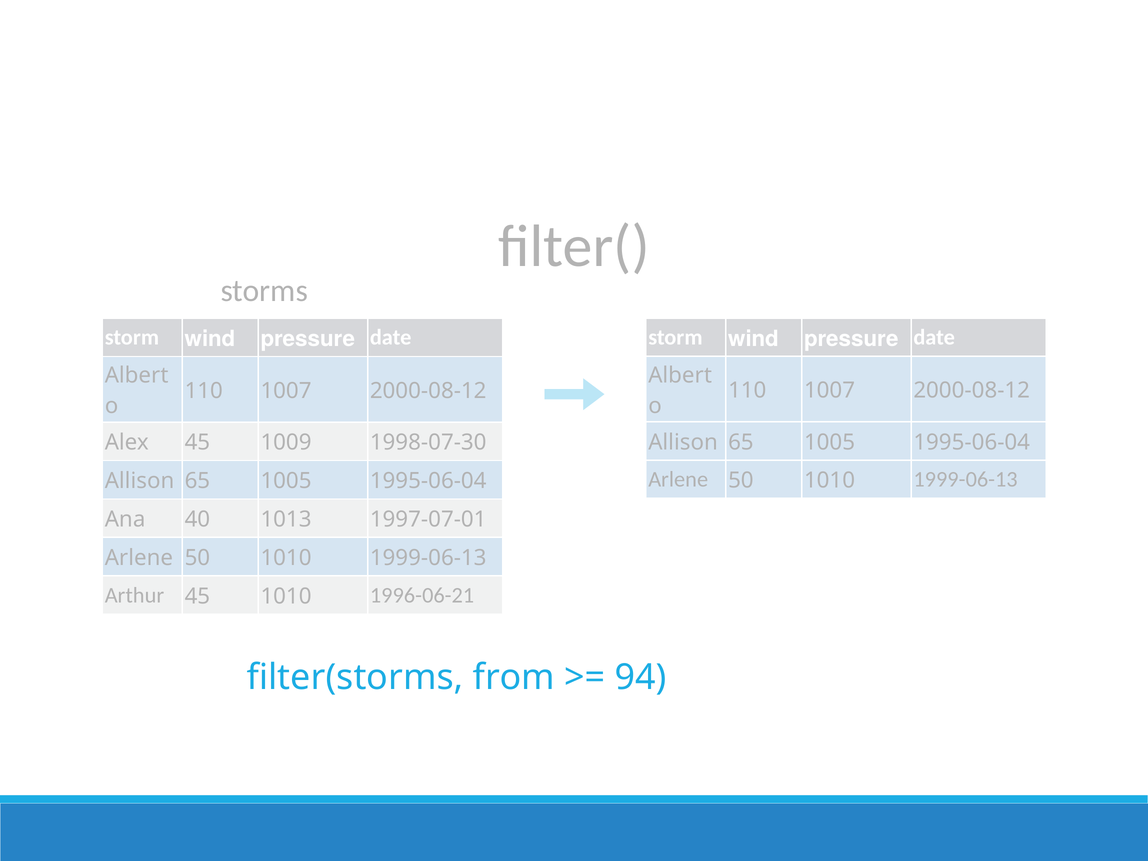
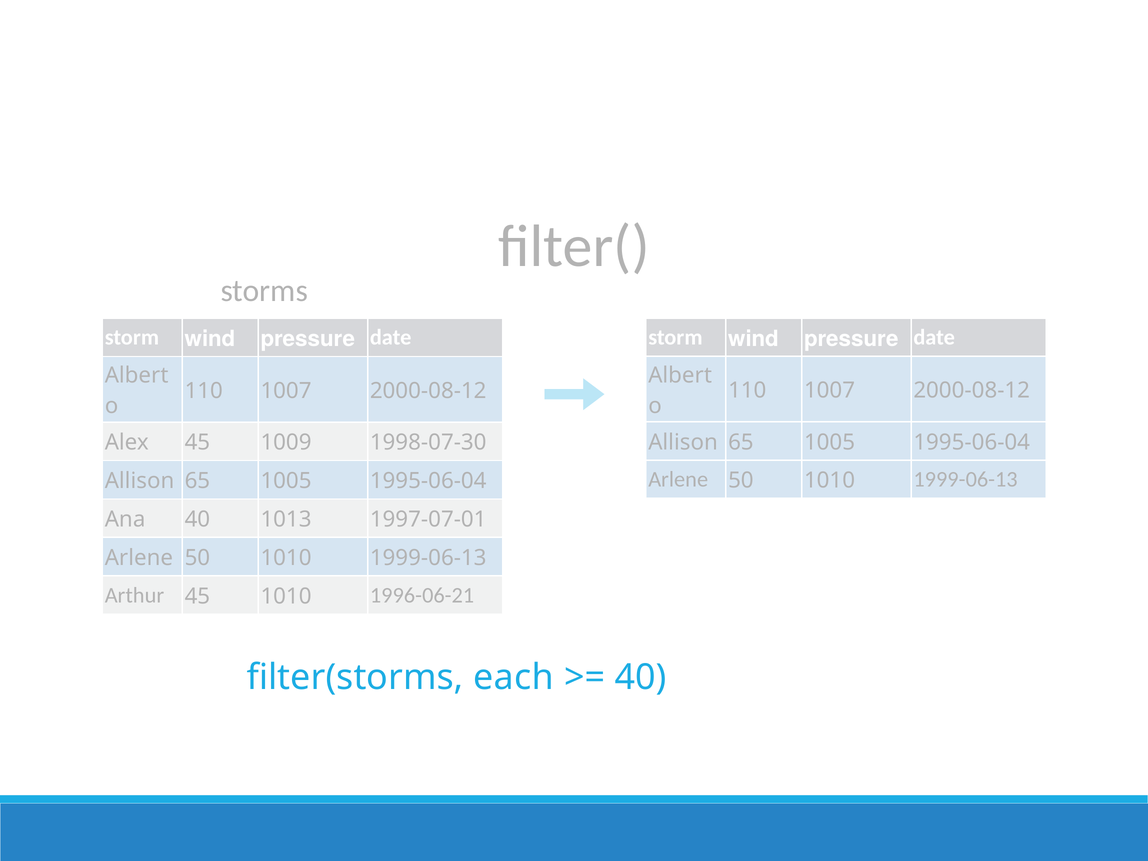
from: from -> each
94 at (640, 677): 94 -> 40
